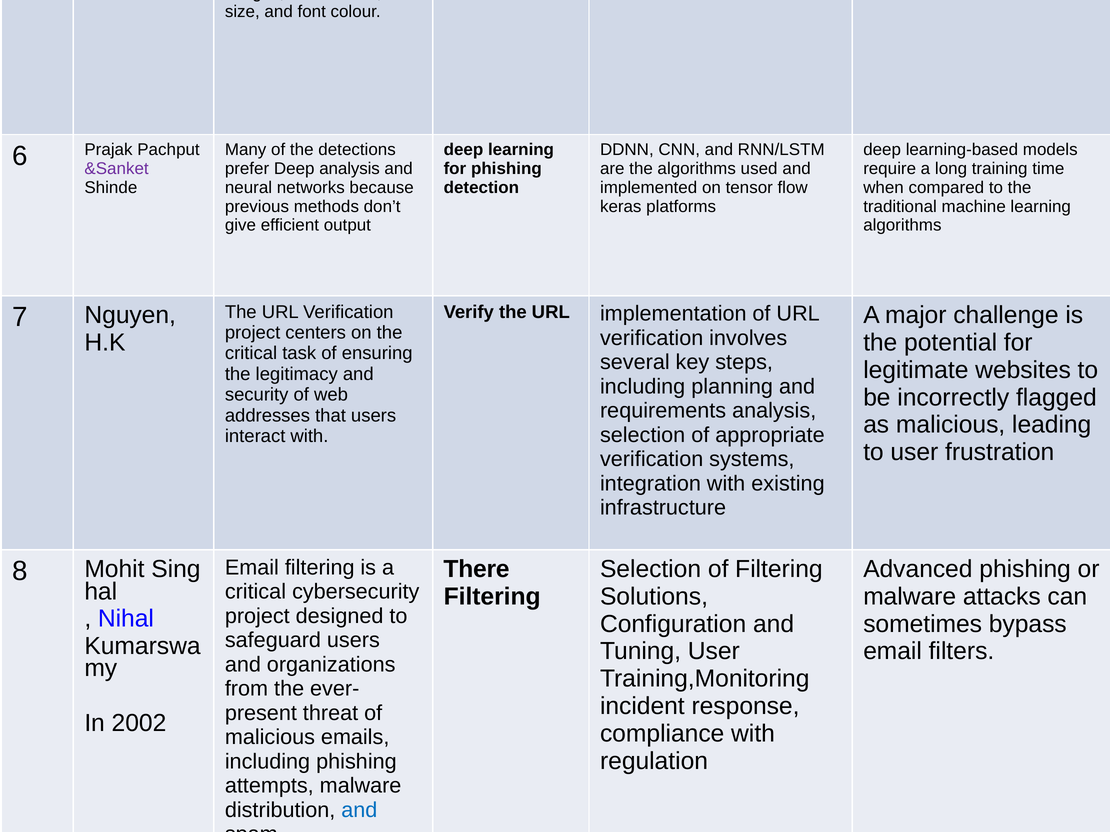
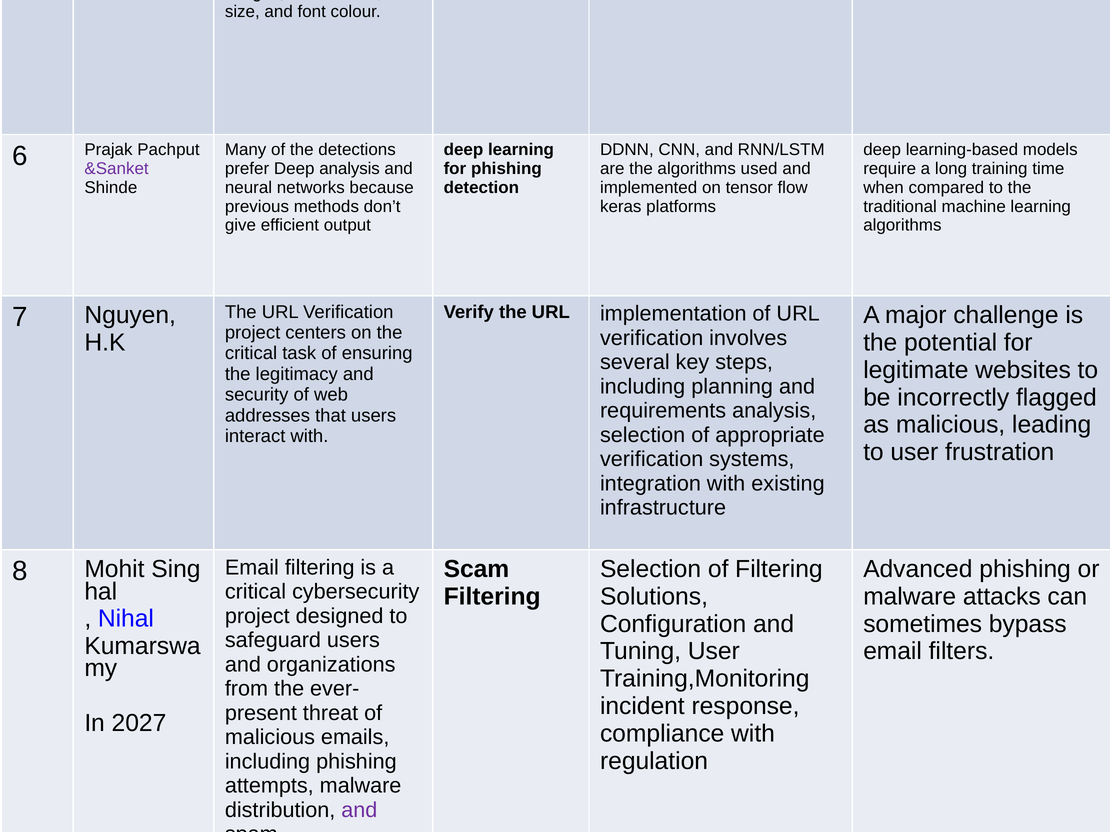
There: There -> Scam
2002: 2002 -> 2027
and at (359, 811) colour: blue -> purple
